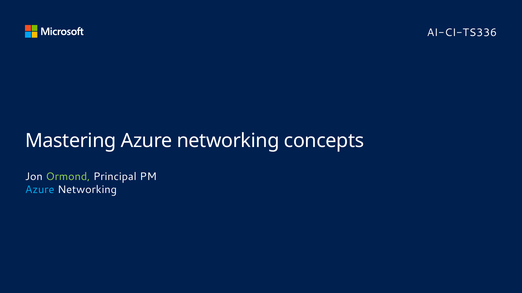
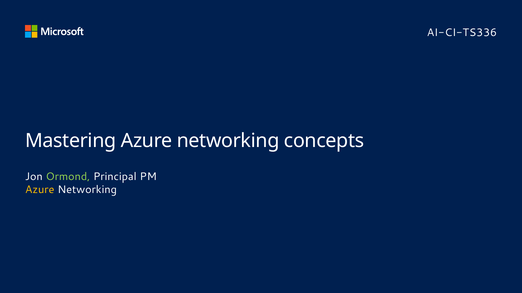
Azure at (40, 190) colour: light blue -> yellow
